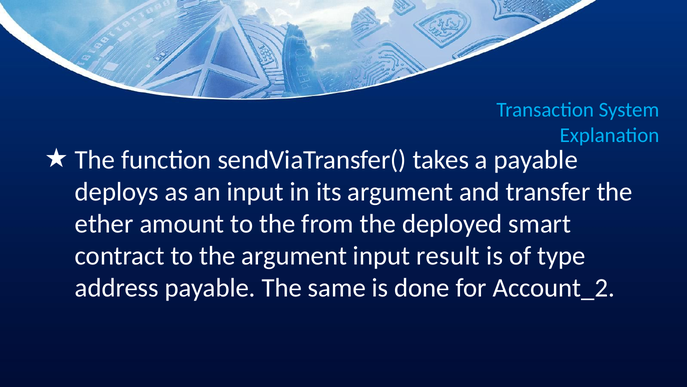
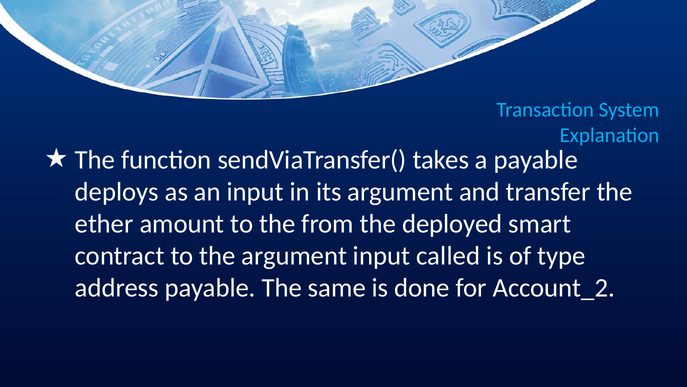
result: result -> called
